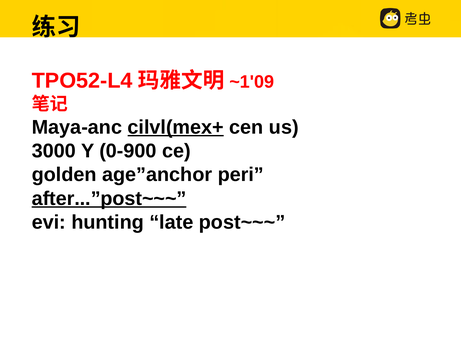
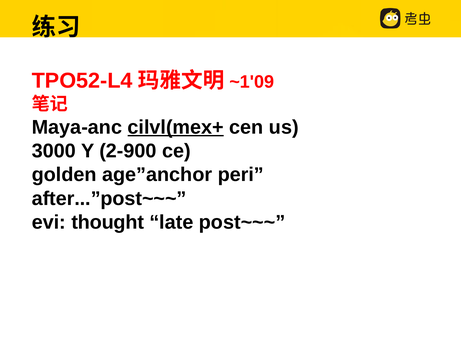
0-900: 0-900 -> 2-900
after...”post~~~ underline: present -> none
hunting: hunting -> thought
